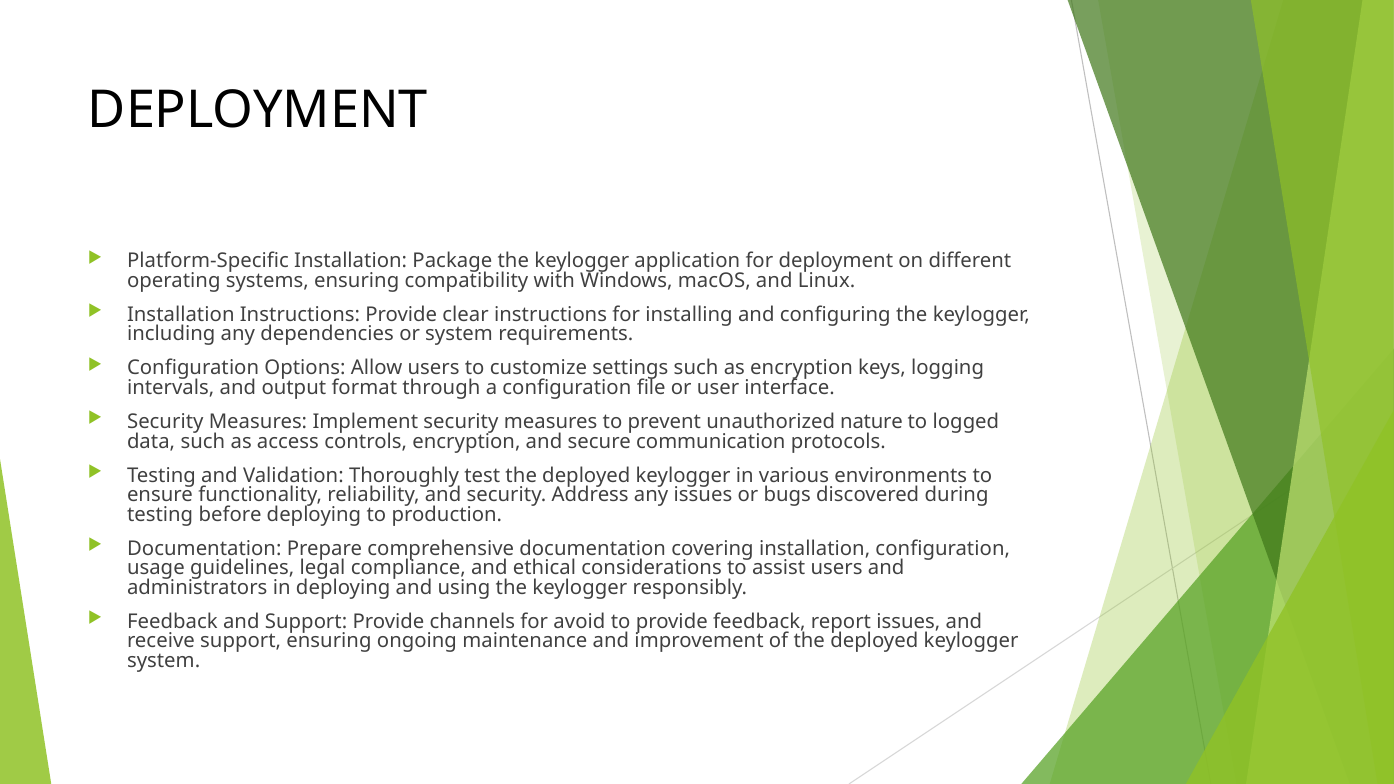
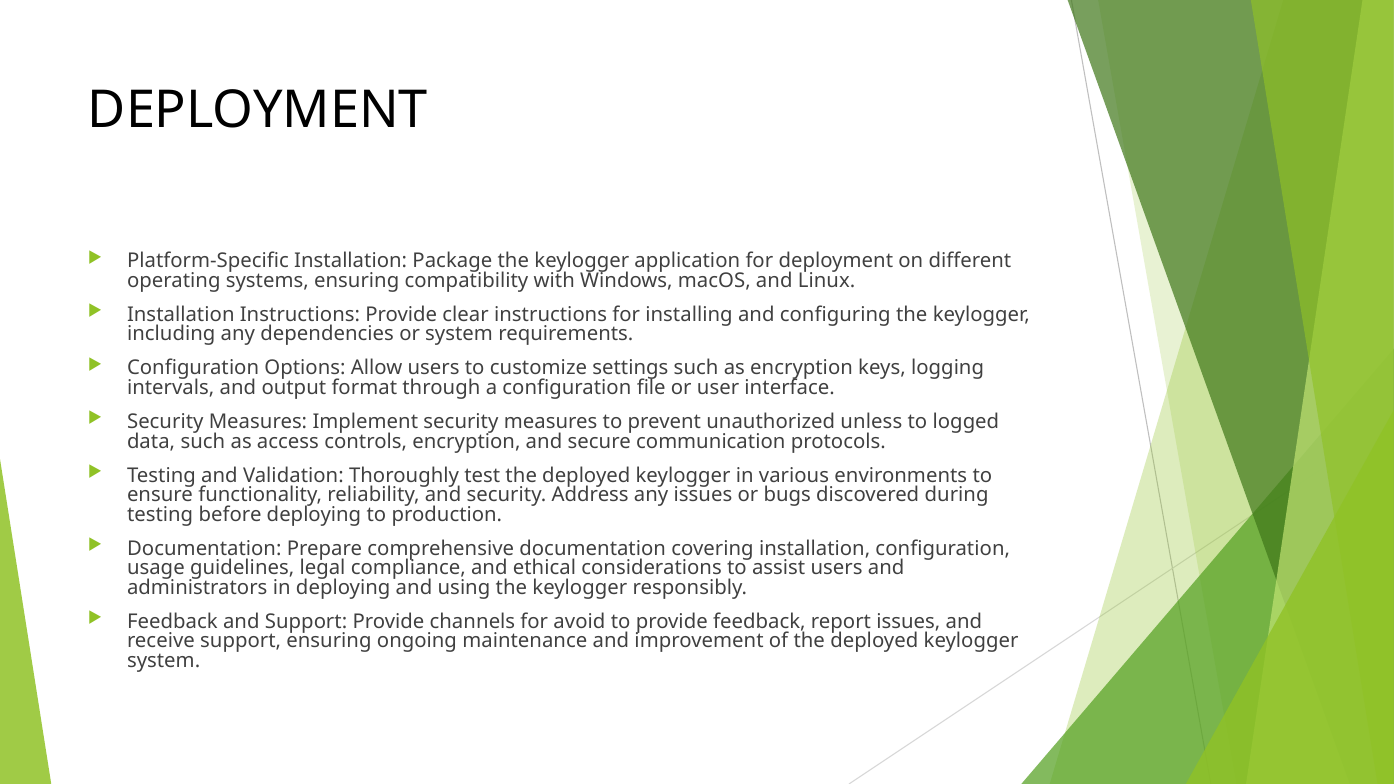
nature: nature -> unless
